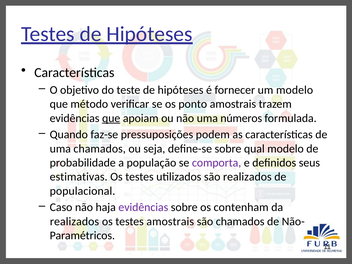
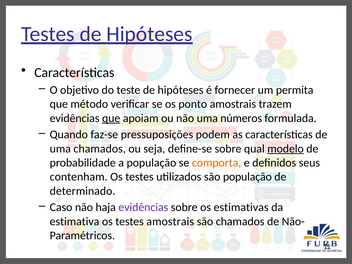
um modelo: modelo -> permita
modelo at (286, 149) underline: none -> present
comporta colour: purple -> orange
estimativas: estimativas -> contenham
são realizados: realizados -> população
populacional: populacional -> determinado
contenham: contenham -> estimativas
realizados at (74, 221): realizados -> estimativa
